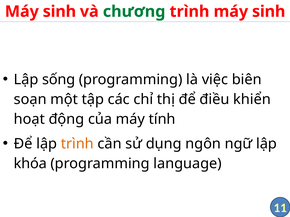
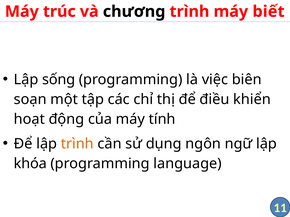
sinh at (59, 12): sinh -> trúc
chương colour: green -> black
trình máy sinh: sinh -> biết
